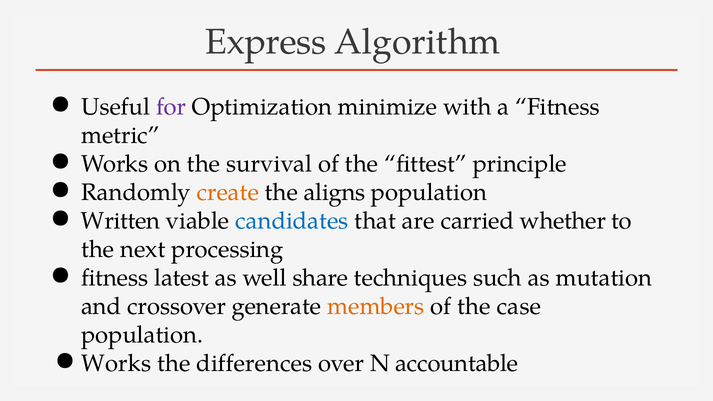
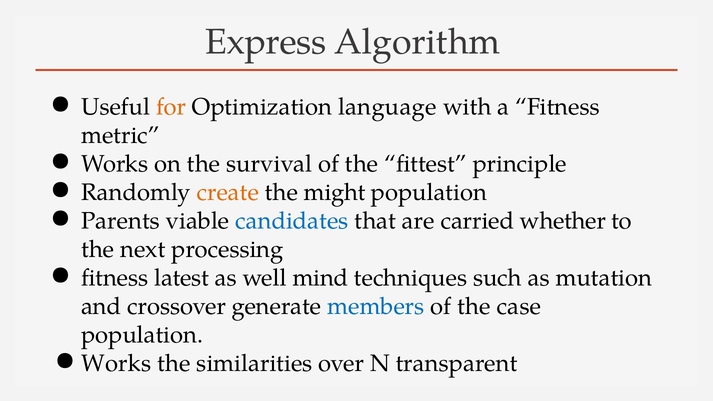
for colour: purple -> orange
minimize: minimize -> language
aligns: aligns -> might
Written: Written -> Parents
share: share -> mind
members colour: orange -> blue
differences: differences -> similarities
accountable: accountable -> transparent
